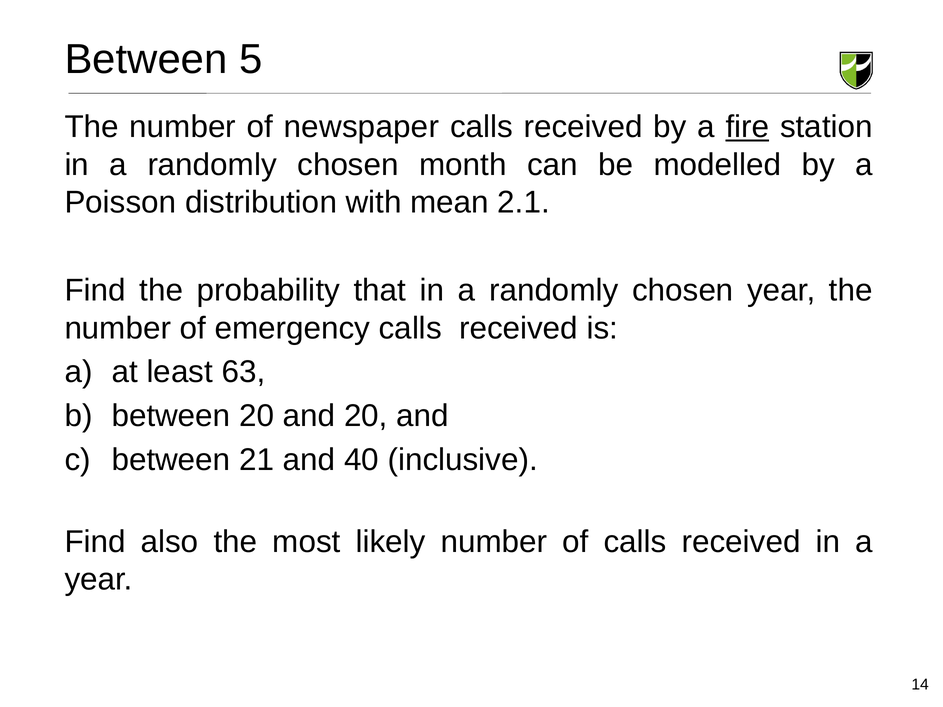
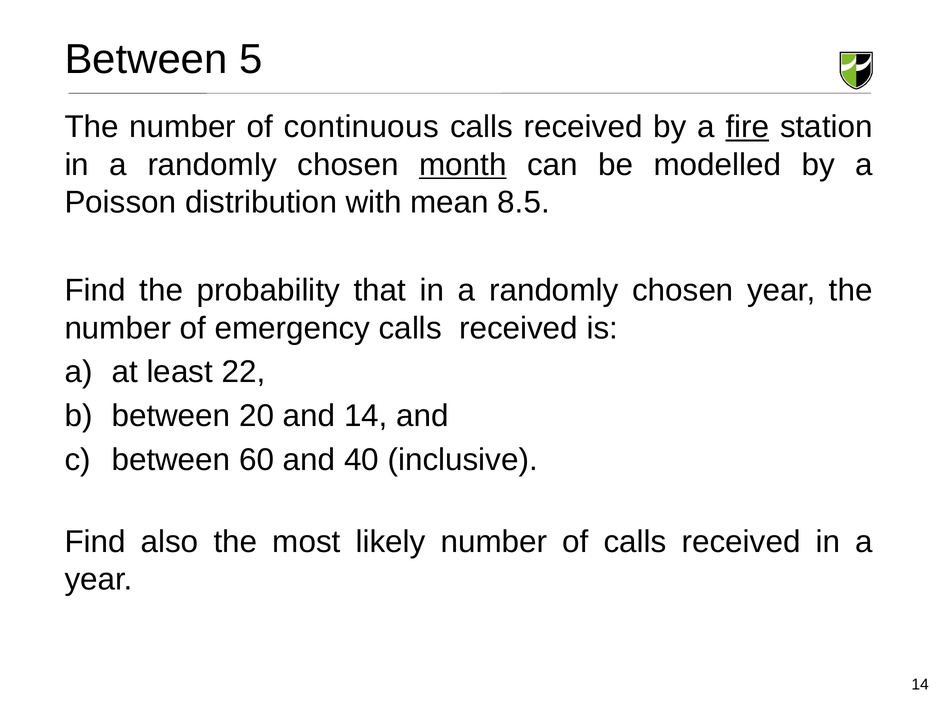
newspaper: newspaper -> continuous
month underline: none -> present
2.1: 2.1 -> 8.5
63: 63 -> 22
and 20: 20 -> 14
21: 21 -> 60
